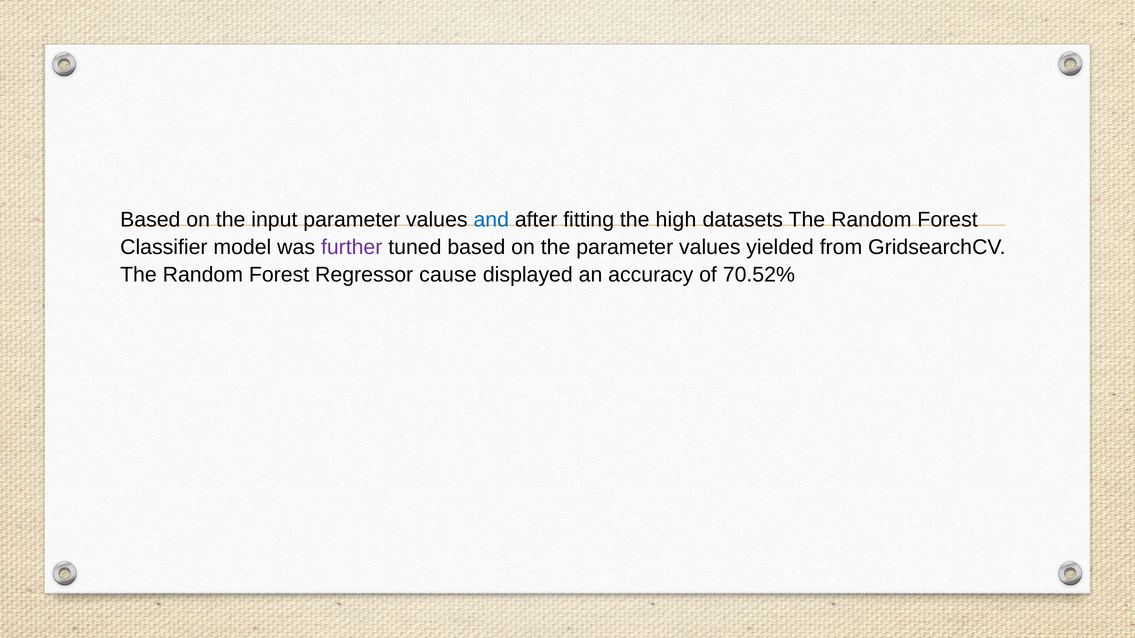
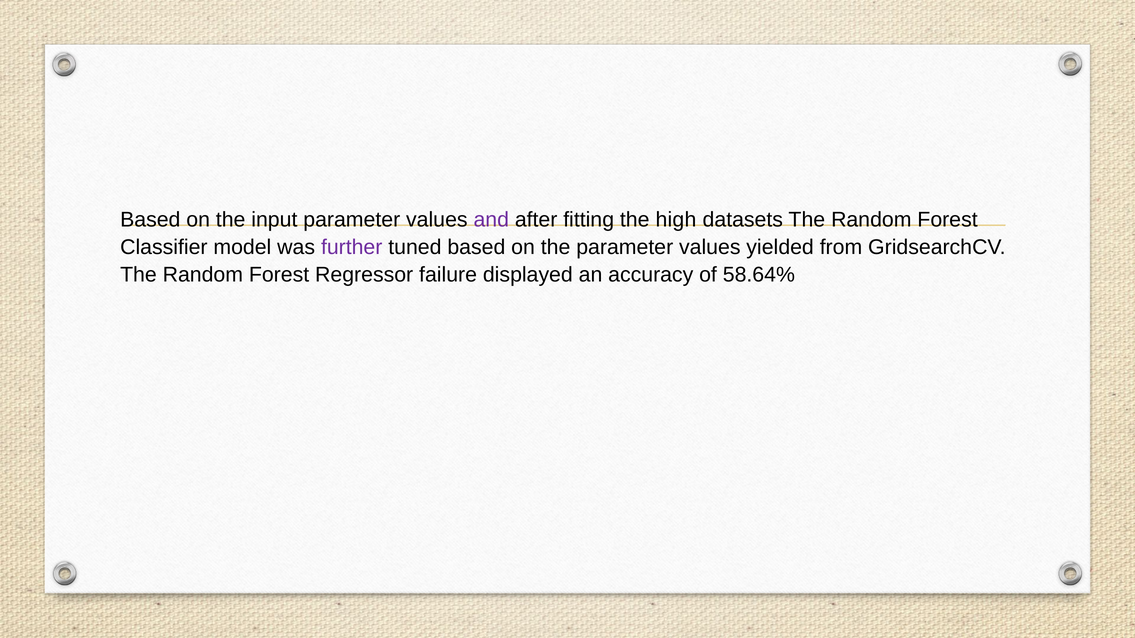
and colour: blue -> purple
cause: cause -> failure
70.52%: 70.52% -> 58.64%
